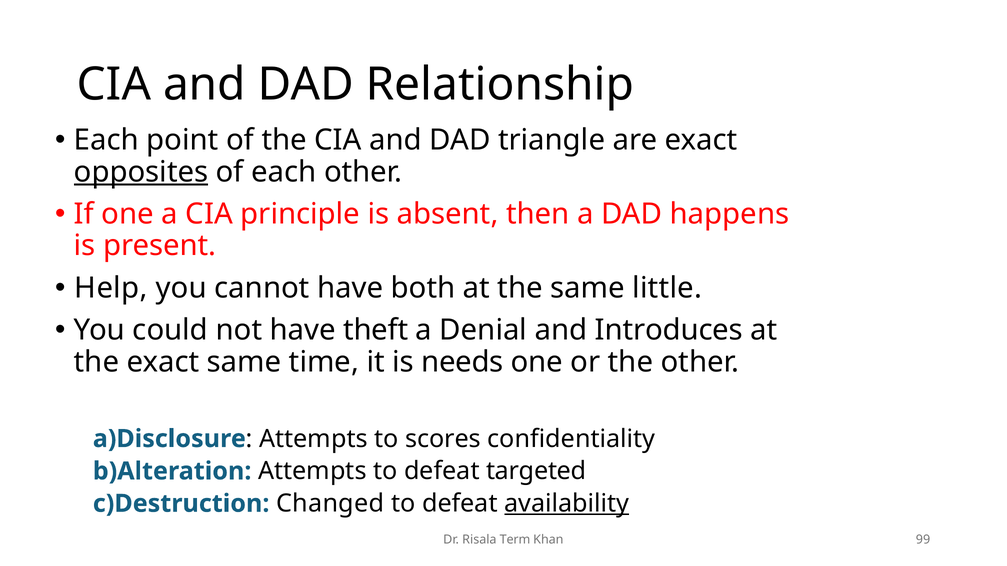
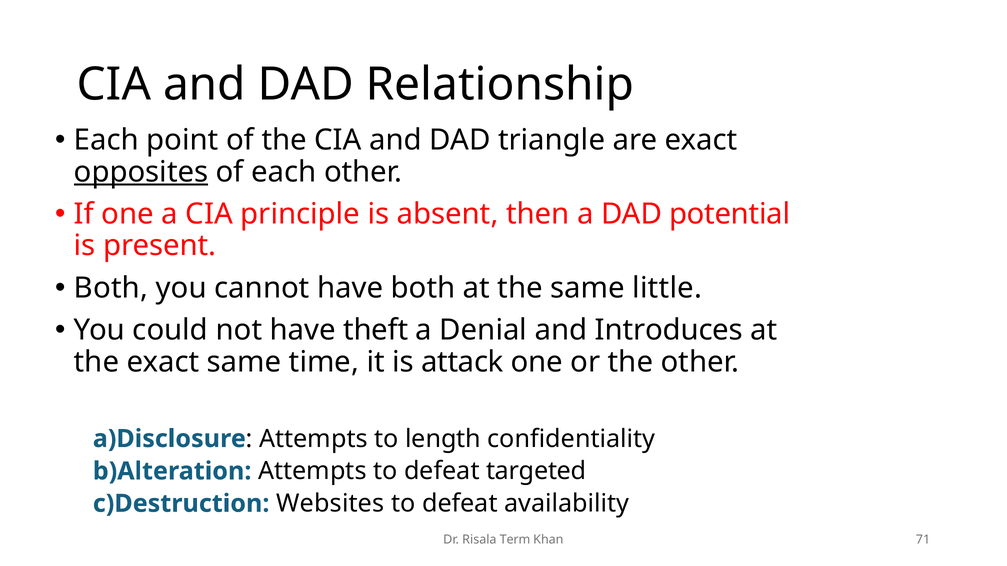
happens: happens -> potential
Help at (111, 288): Help -> Both
needs: needs -> attack
scores: scores -> length
Changed: Changed -> Websites
availability underline: present -> none
99: 99 -> 71
